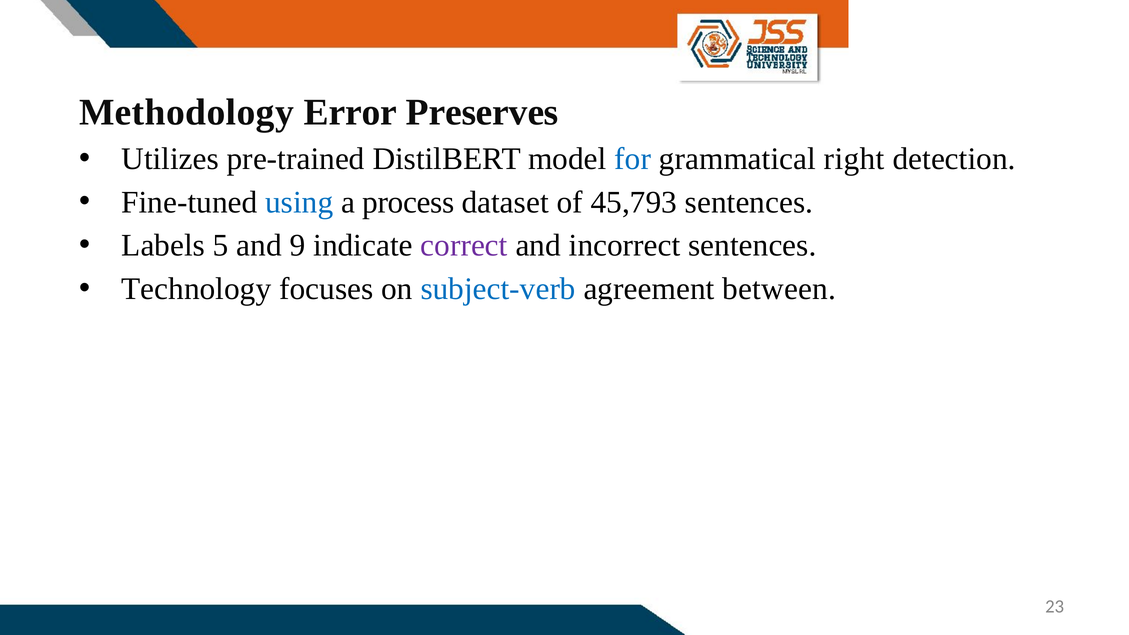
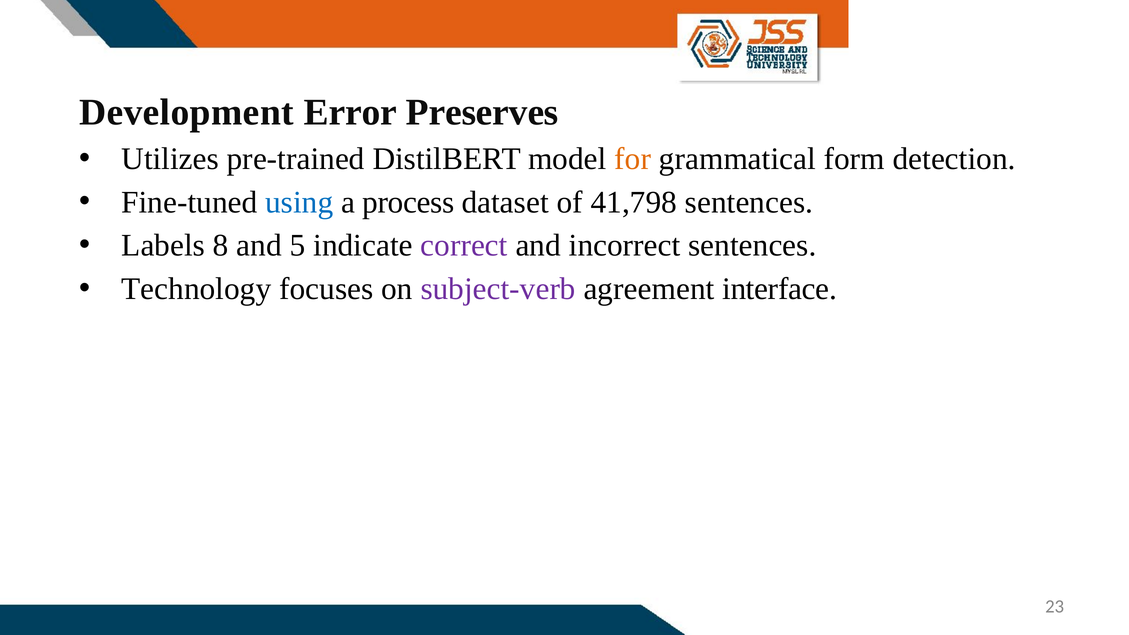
Methodology: Methodology -> Development
for colour: blue -> orange
right: right -> form
45,793: 45,793 -> 41,798
5: 5 -> 8
9: 9 -> 5
subject-verb colour: blue -> purple
between: between -> interface
